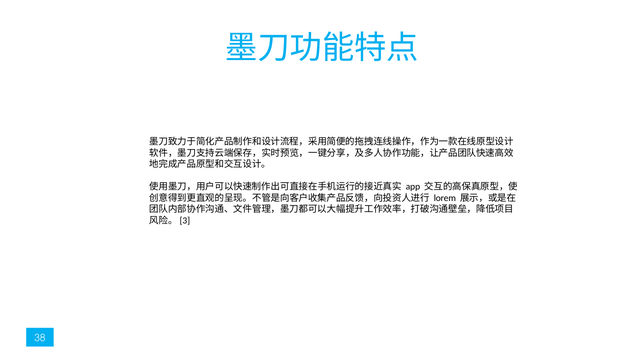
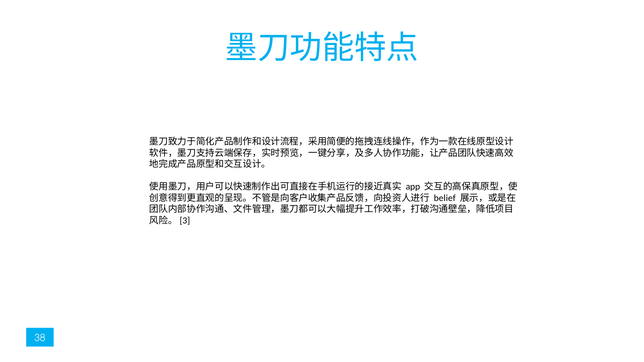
lorem: lorem -> belief
